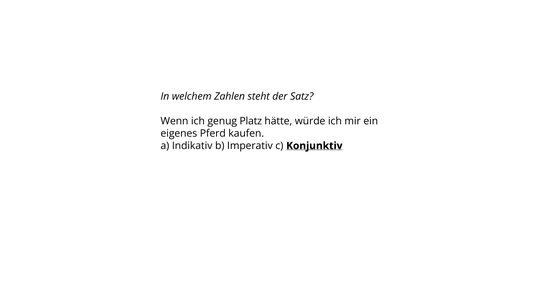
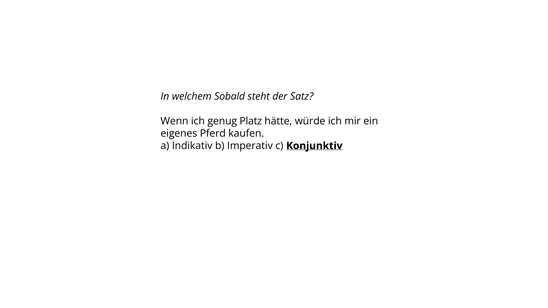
Zahlen: Zahlen -> Sobald
